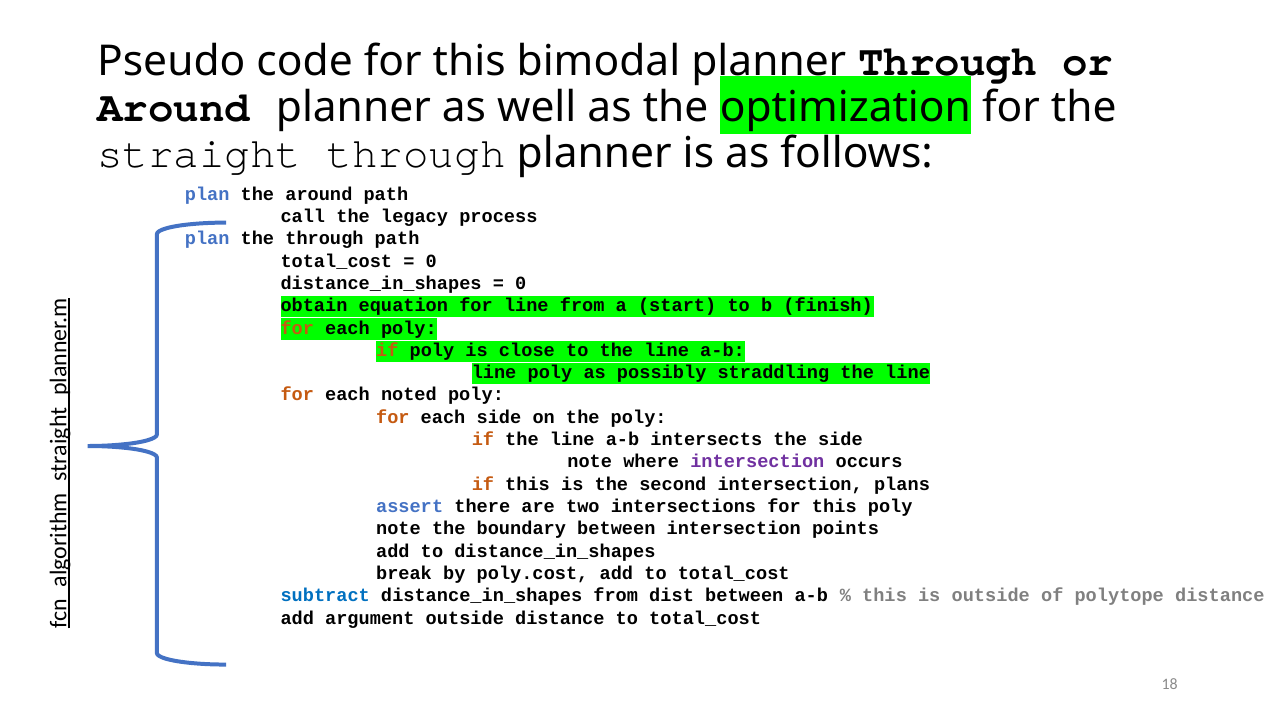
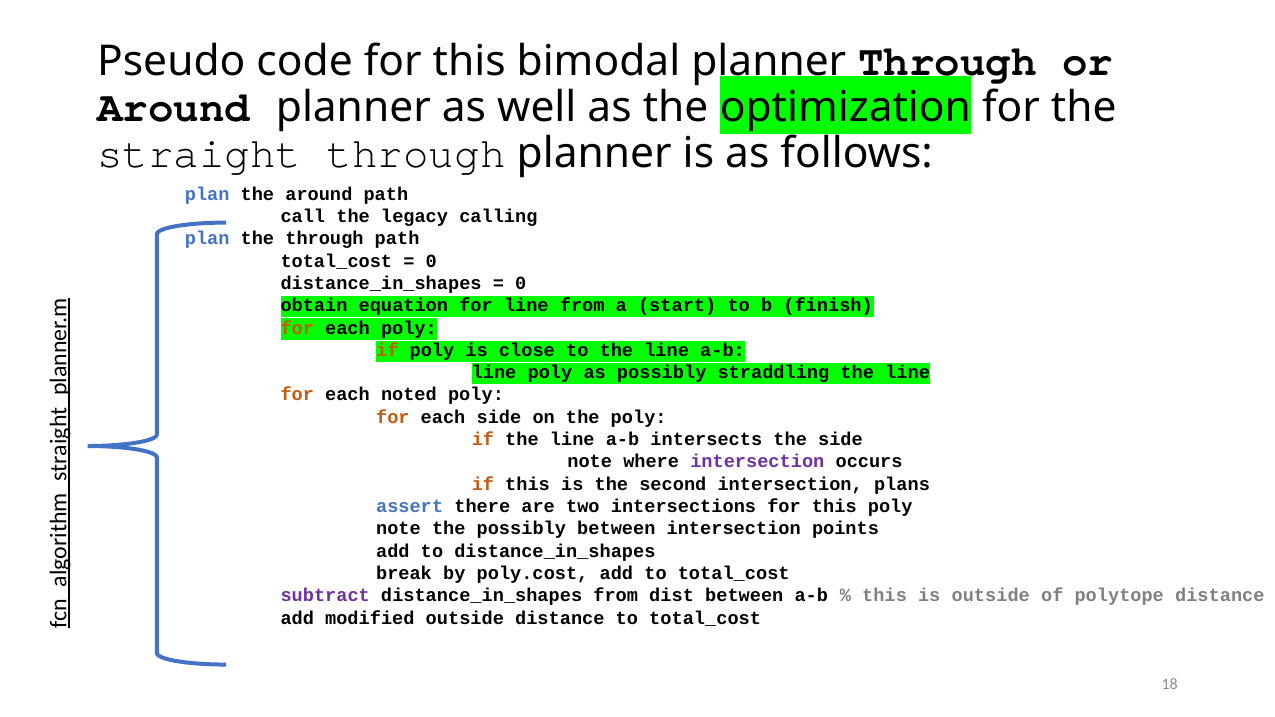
process: process -> calling
the boundary: boundary -> possibly
subtract colour: blue -> purple
argument: argument -> modified
